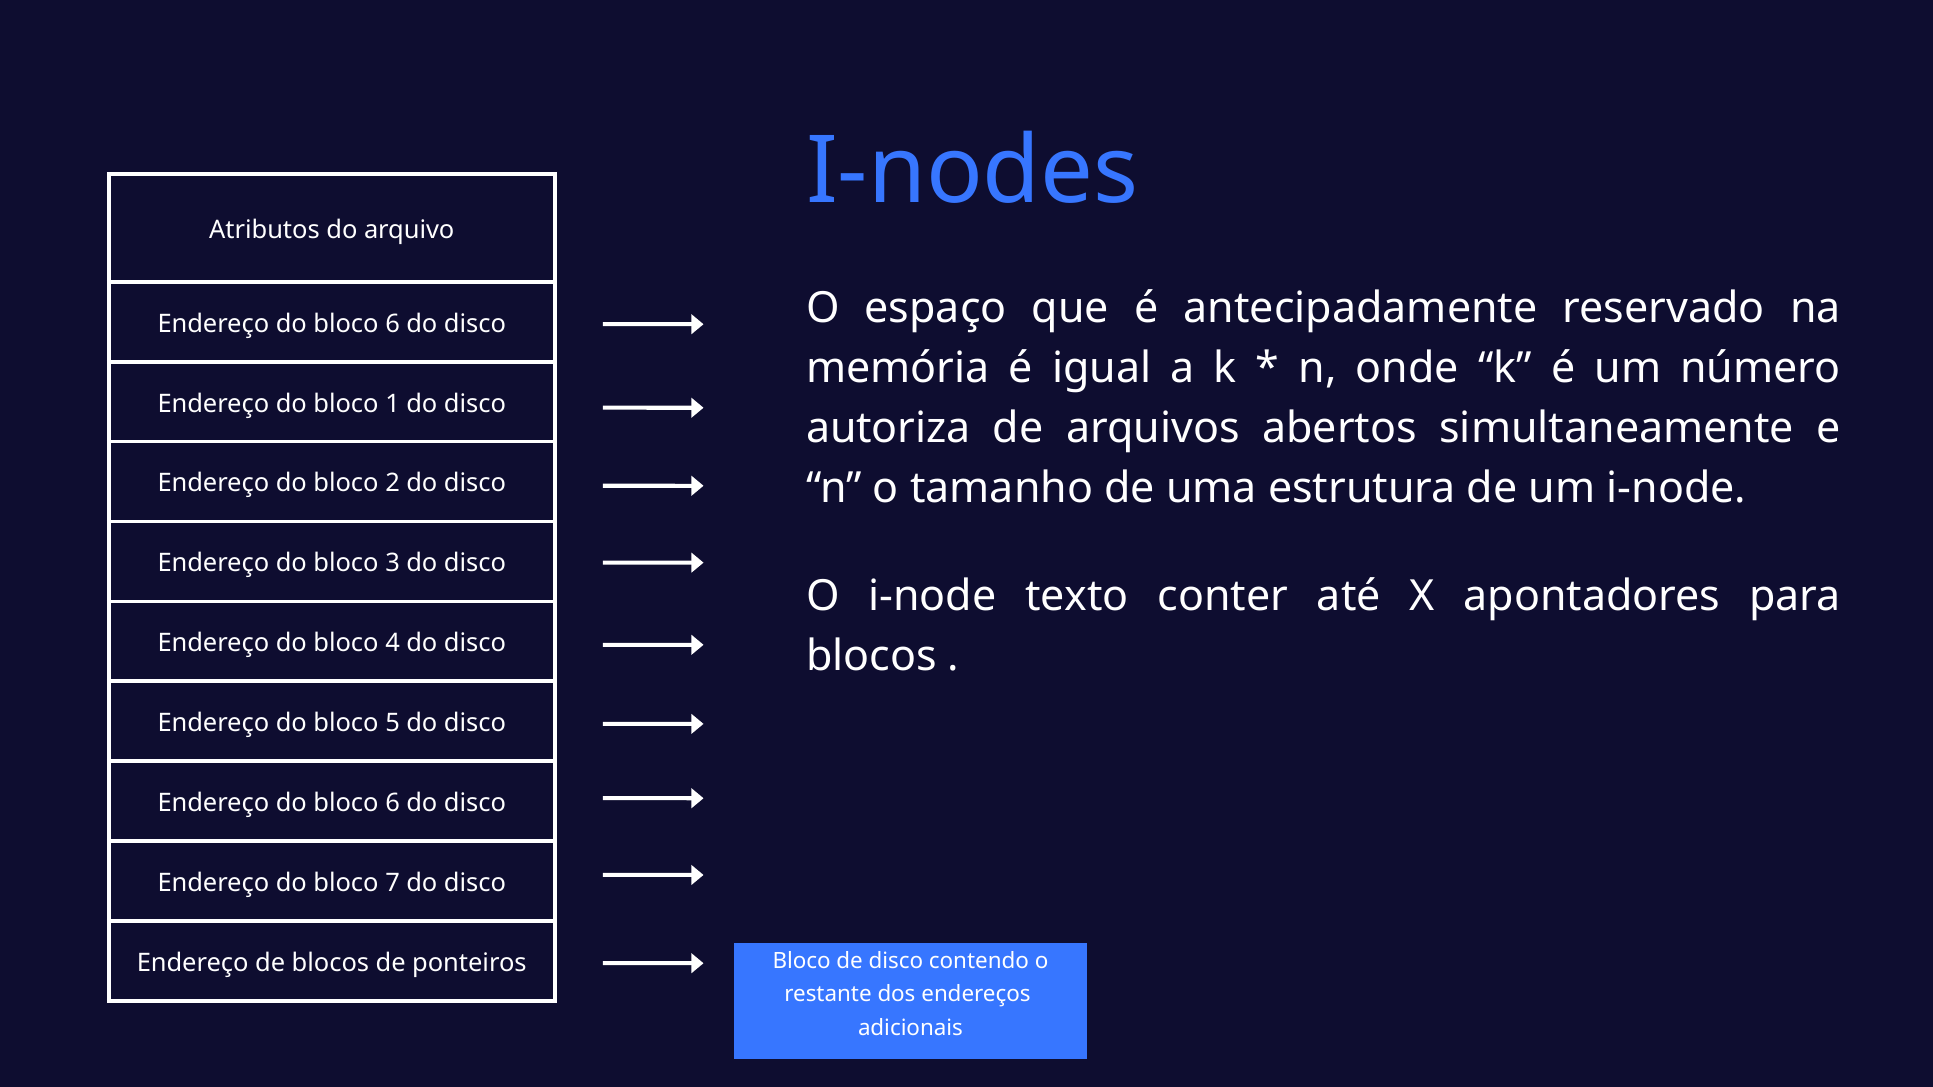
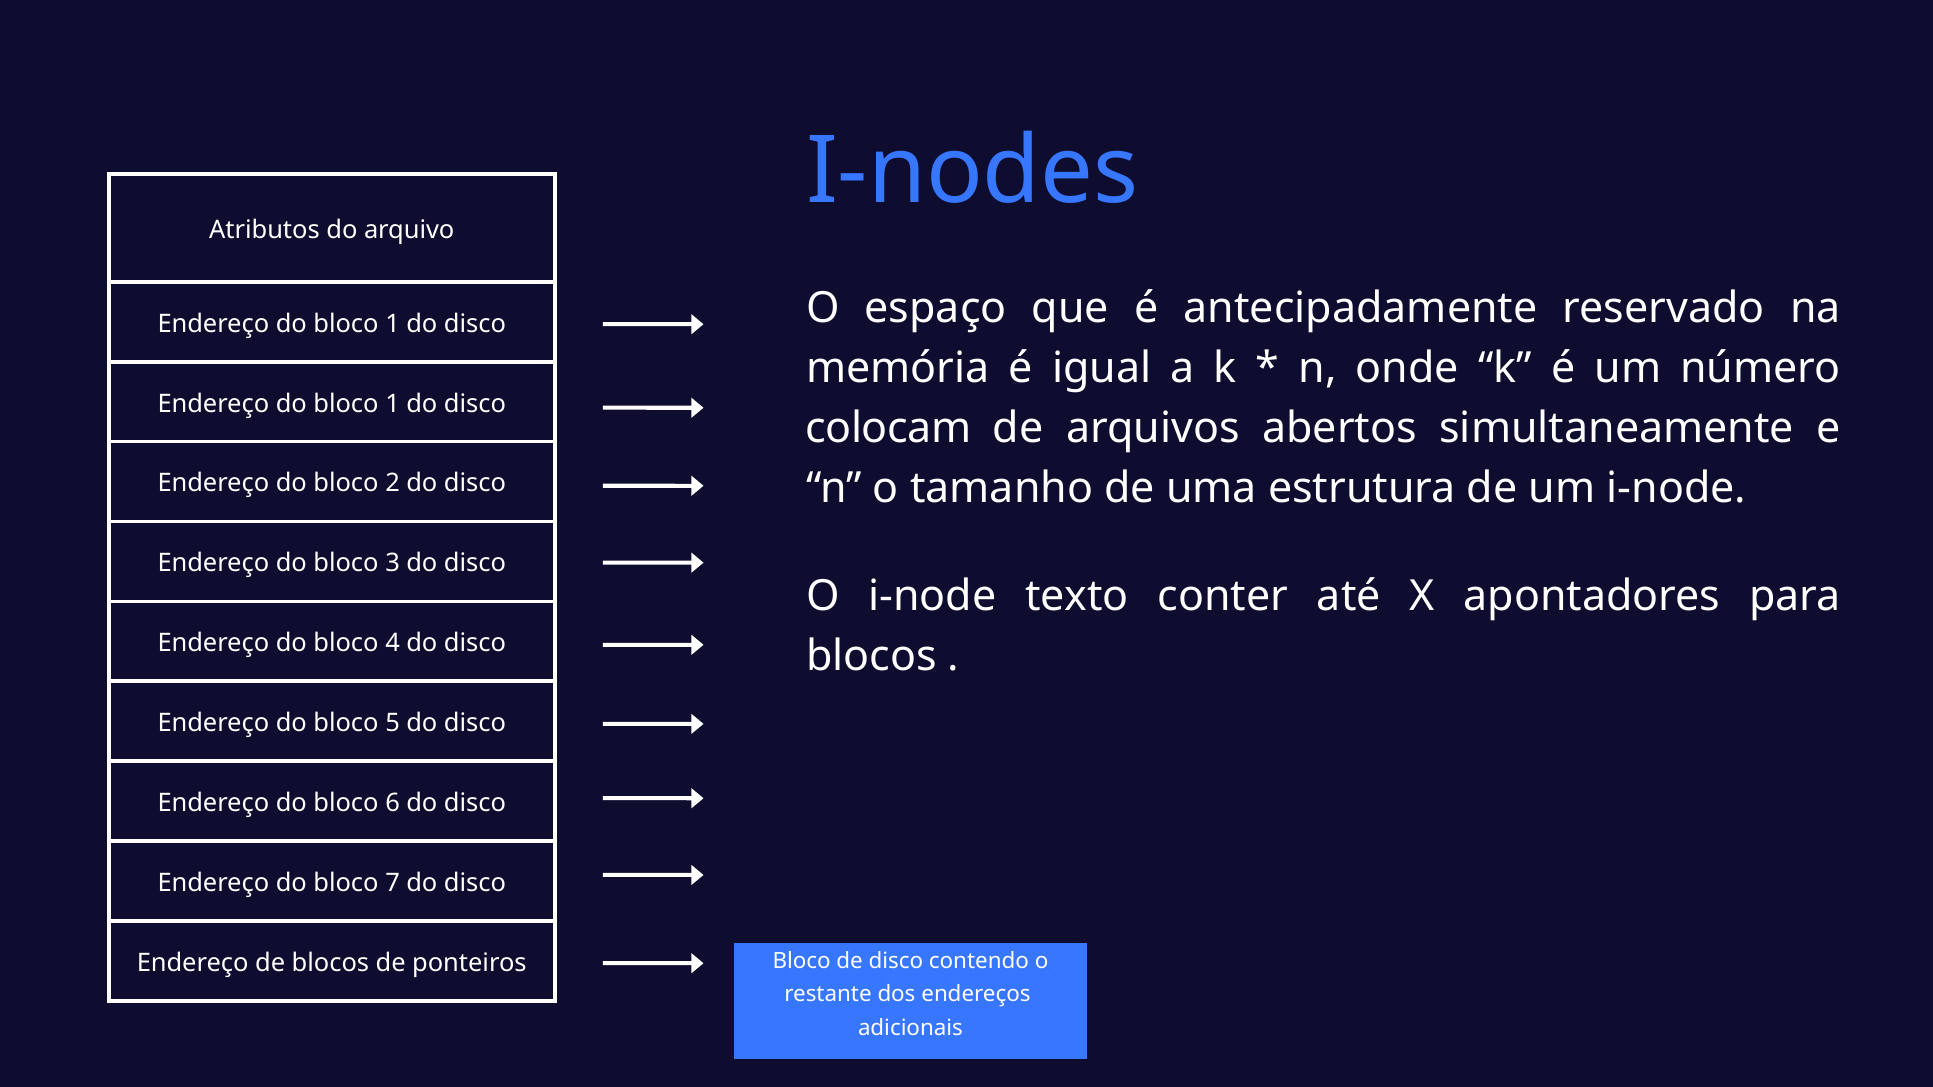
6 at (393, 324): 6 -> 1
autoriza: autoriza -> colocam
